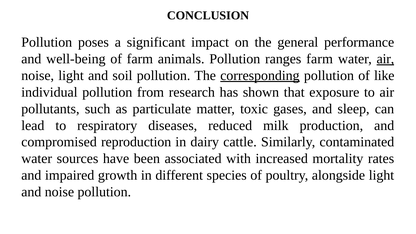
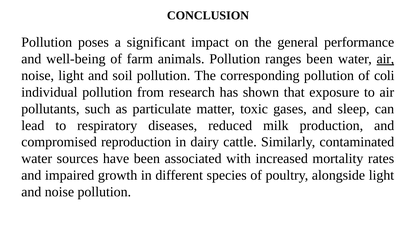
ranges farm: farm -> been
corresponding underline: present -> none
like: like -> coli
